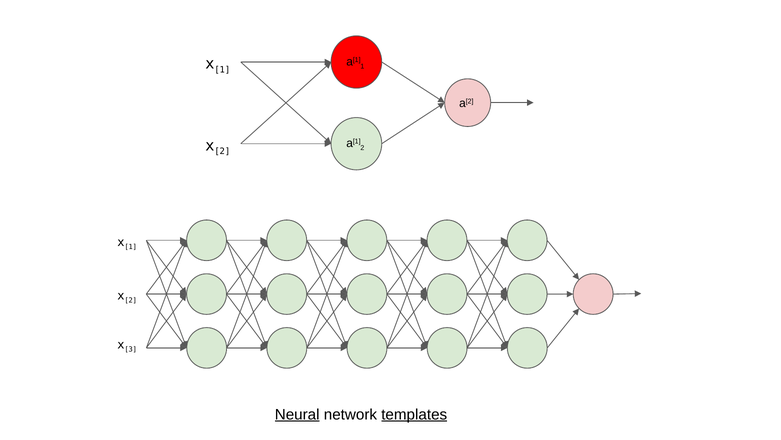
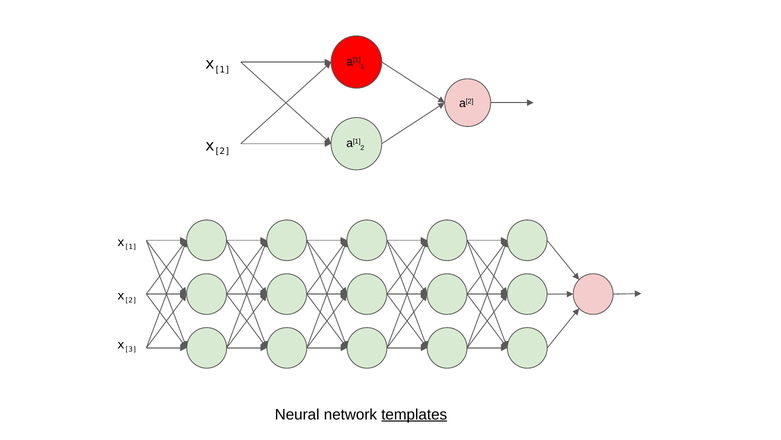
Neural underline: present -> none
